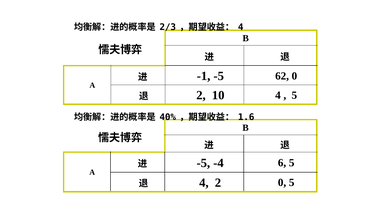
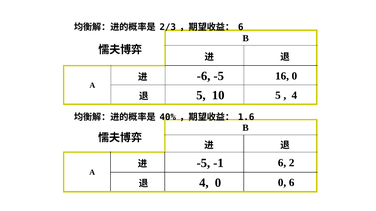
4 at (241, 27): 4 -> 6
-1: -1 -> -6
62: 62 -> 16
2 at (201, 96): 2 -> 5
10 4: 4 -> 5
5 at (294, 95): 5 -> 4
-4: -4 -> -1
6 5: 5 -> 2
4 2: 2 -> 0
0 5: 5 -> 6
